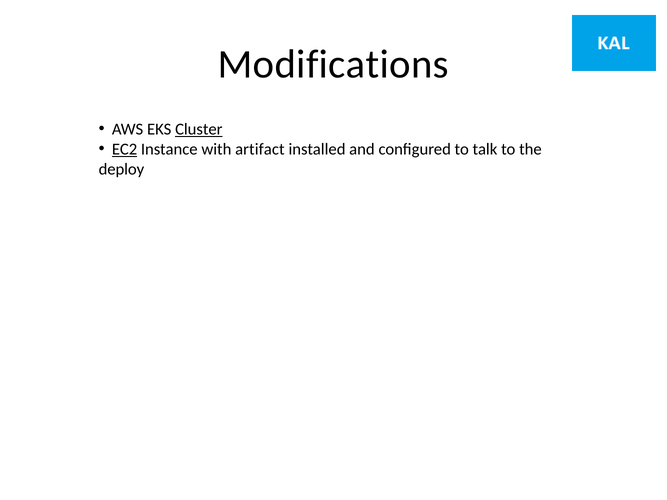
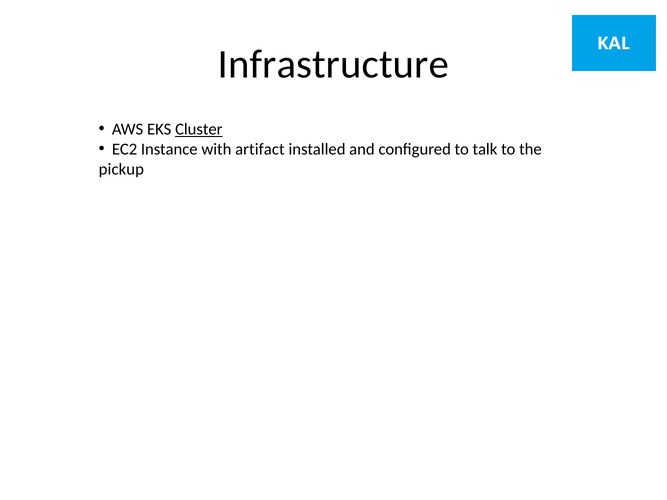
Modifications: Modifications -> Infrastructure
EC2 underline: present -> none
deploy: deploy -> pickup
